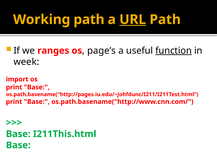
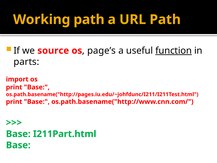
URL underline: present -> none
ranges: ranges -> source
week: week -> parts
I211This.html: I211This.html -> I211Part.html
